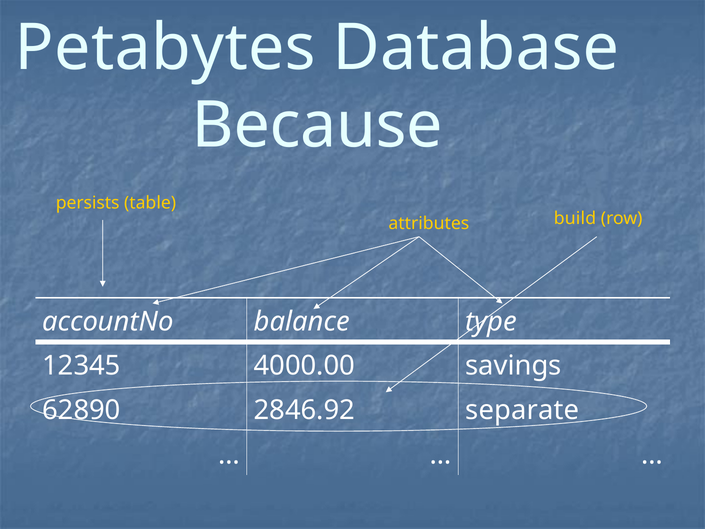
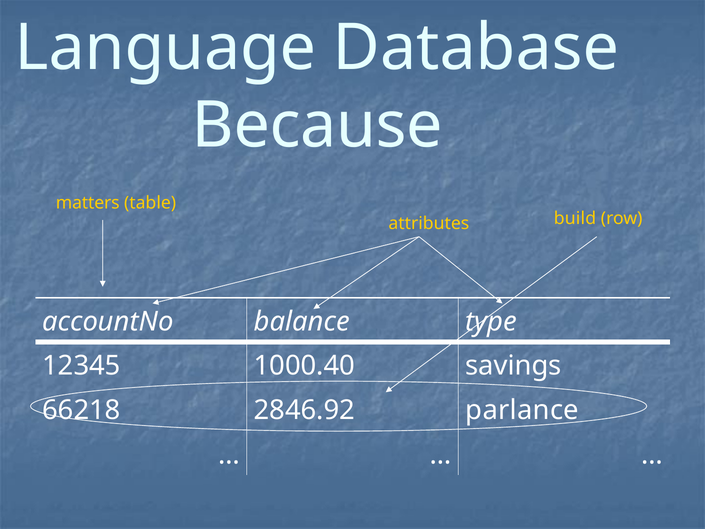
Petabytes: Petabytes -> Language
persists: persists -> matters
4000.00: 4000.00 -> 1000.40
62890: 62890 -> 66218
separate: separate -> parlance
